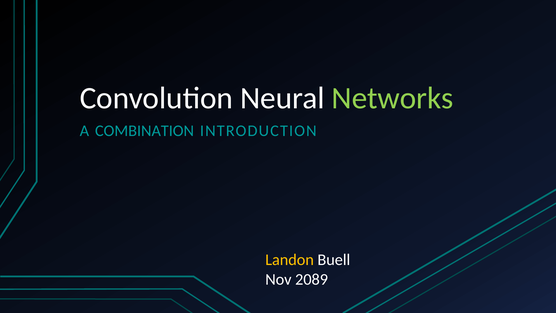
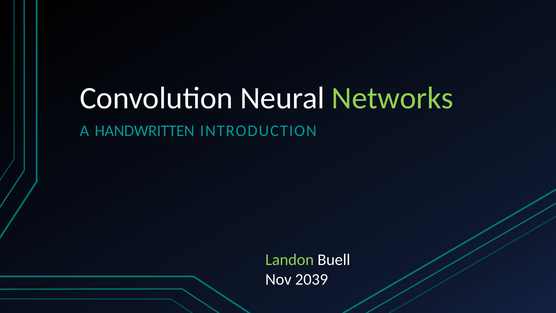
COMBINATION: COMBINATION -> HANDWRITTEN
Landon colour: yellow -> light green
2089: 2089 -> 2039
